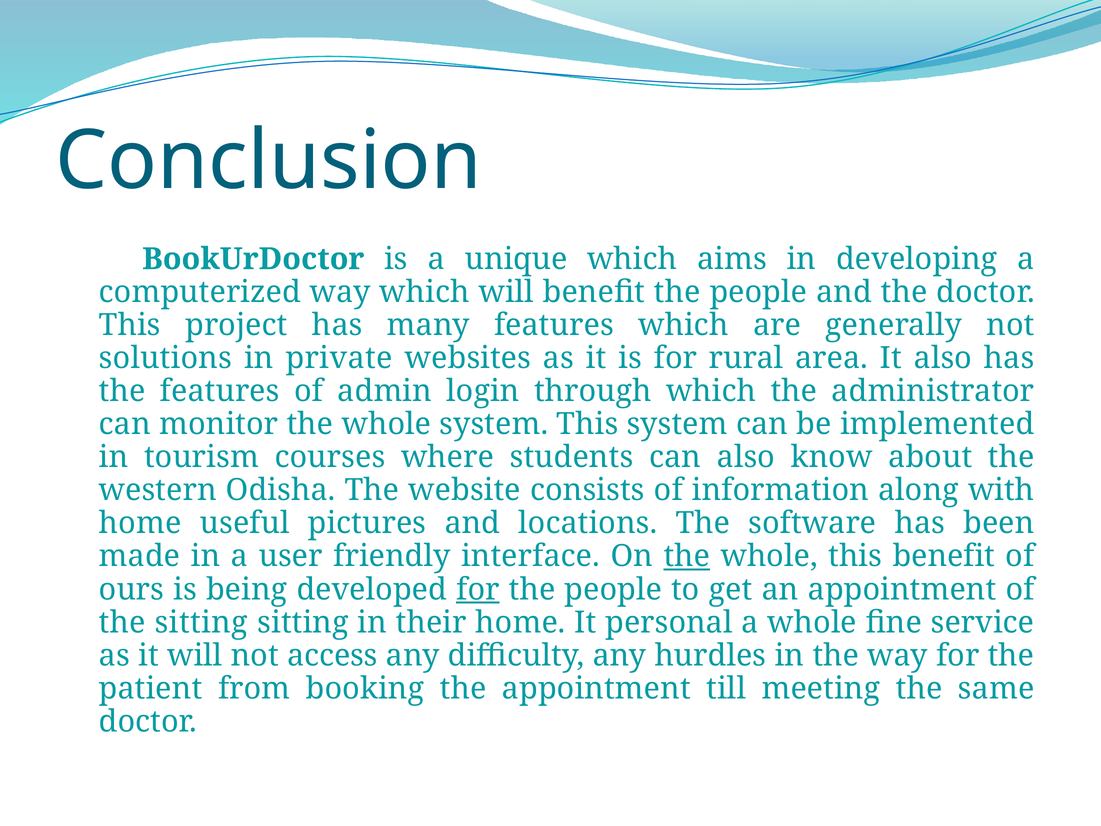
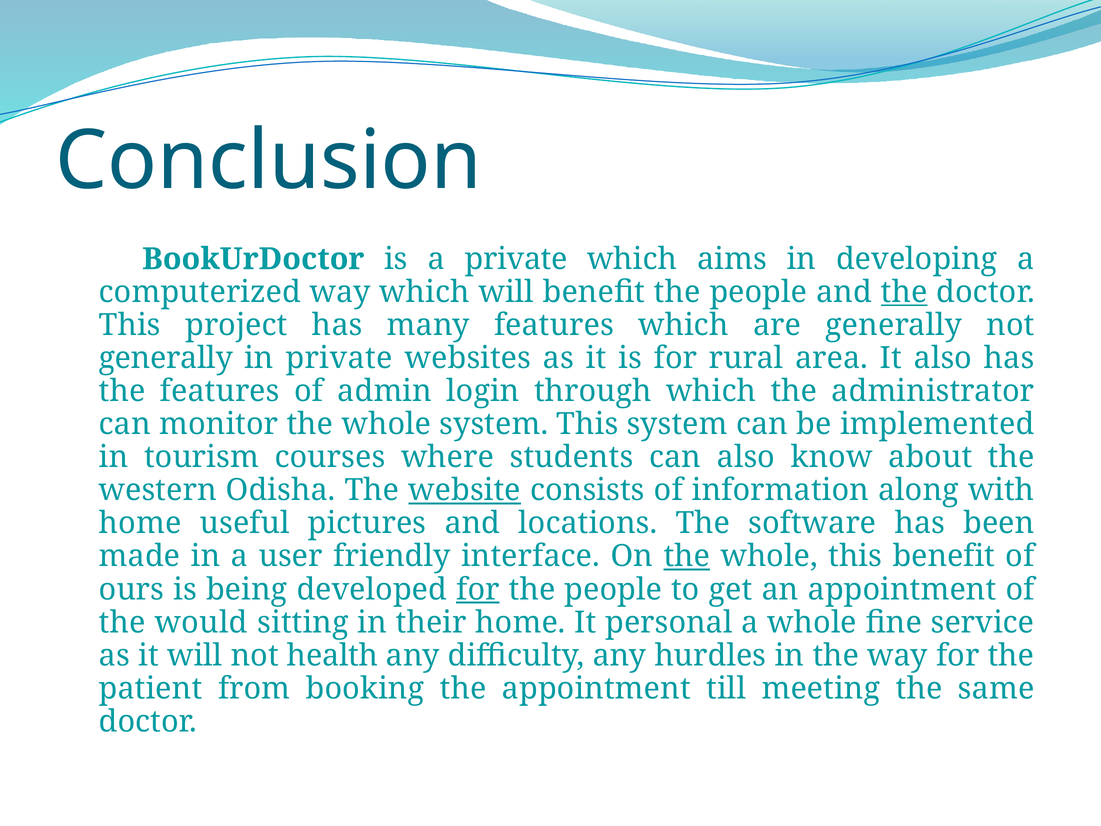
a unique: unique -> private
the at (904, 292) underline: none -> present
solutions at (166, 358): solutions -> generally
website underline: none -> present
the sitting: sitting -> would
access: access -> health
